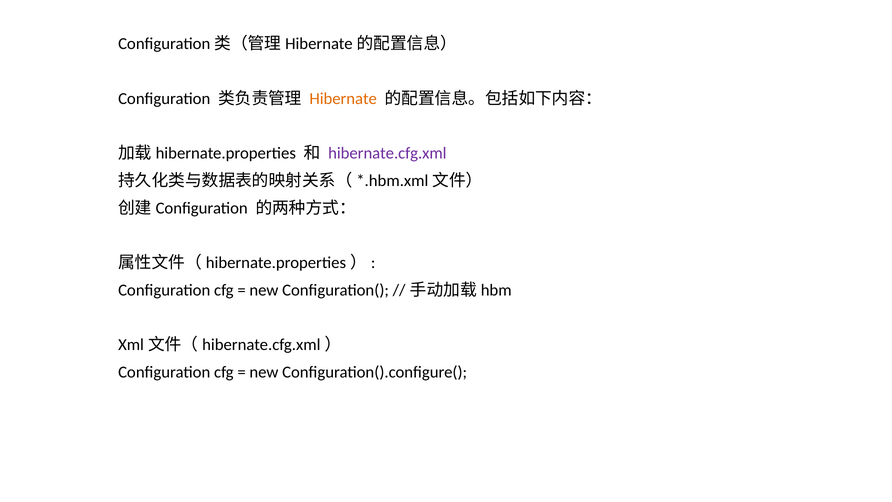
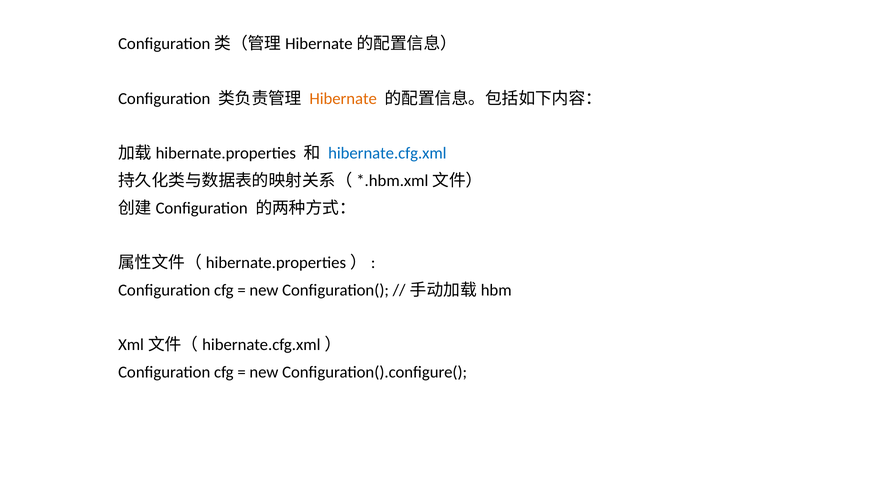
hibernate.cfg.xml colour: purple -> blue
